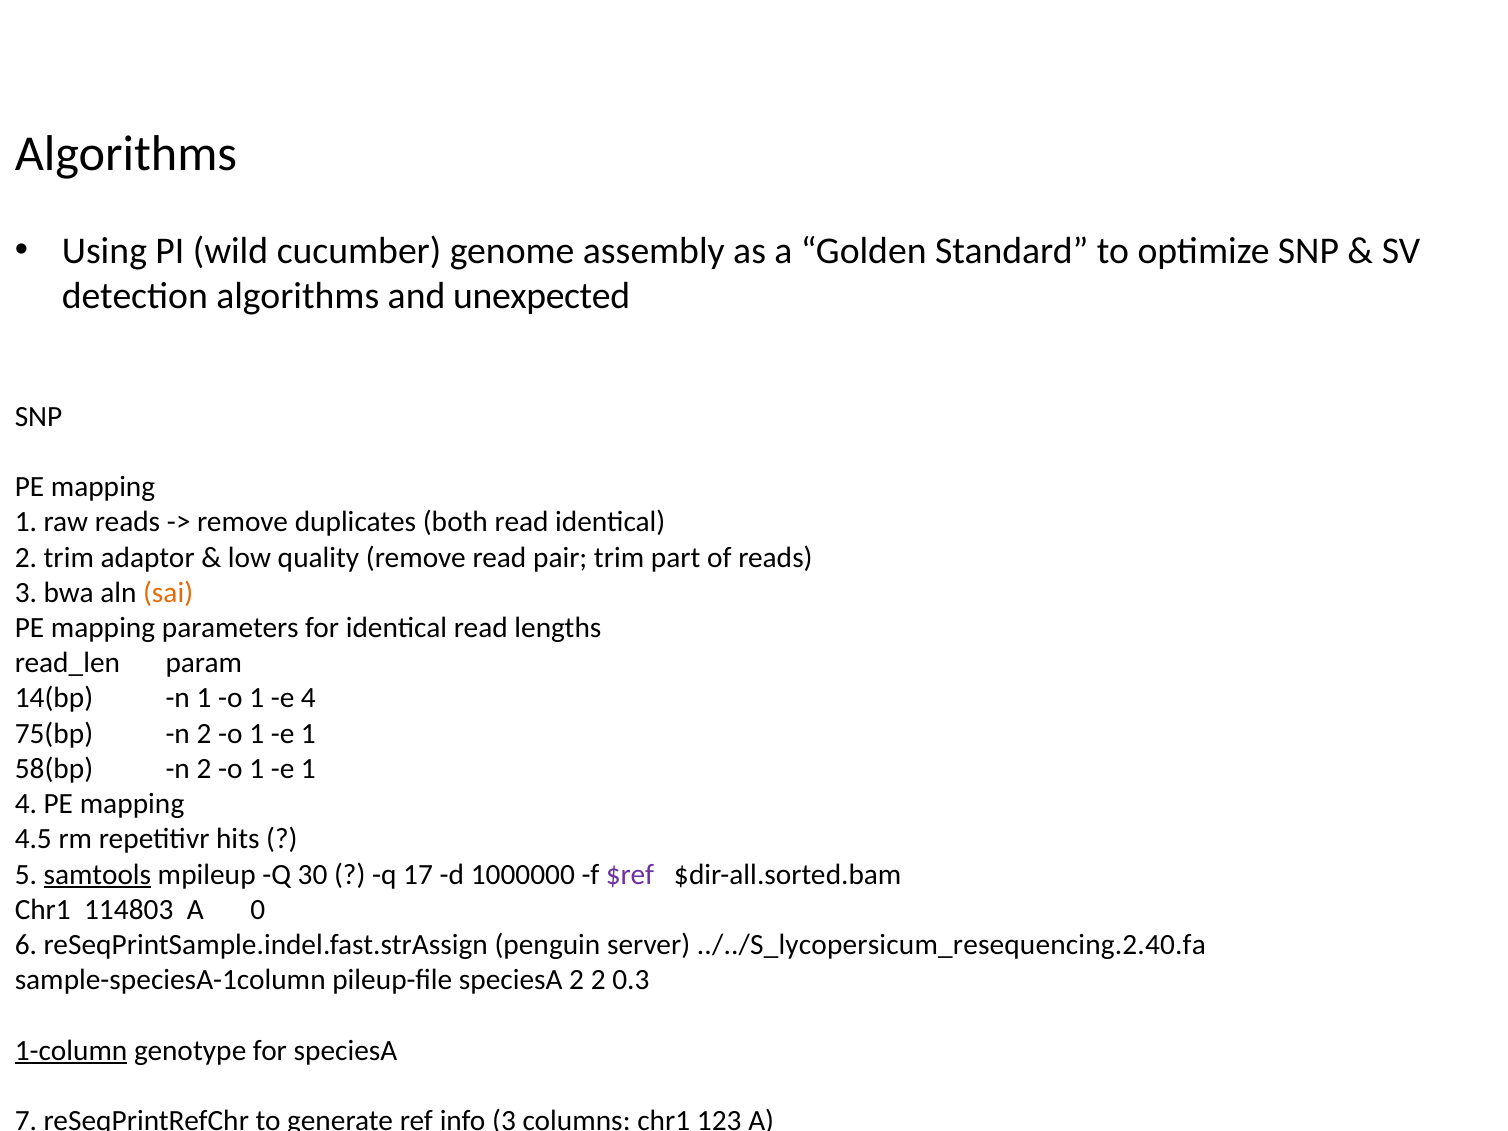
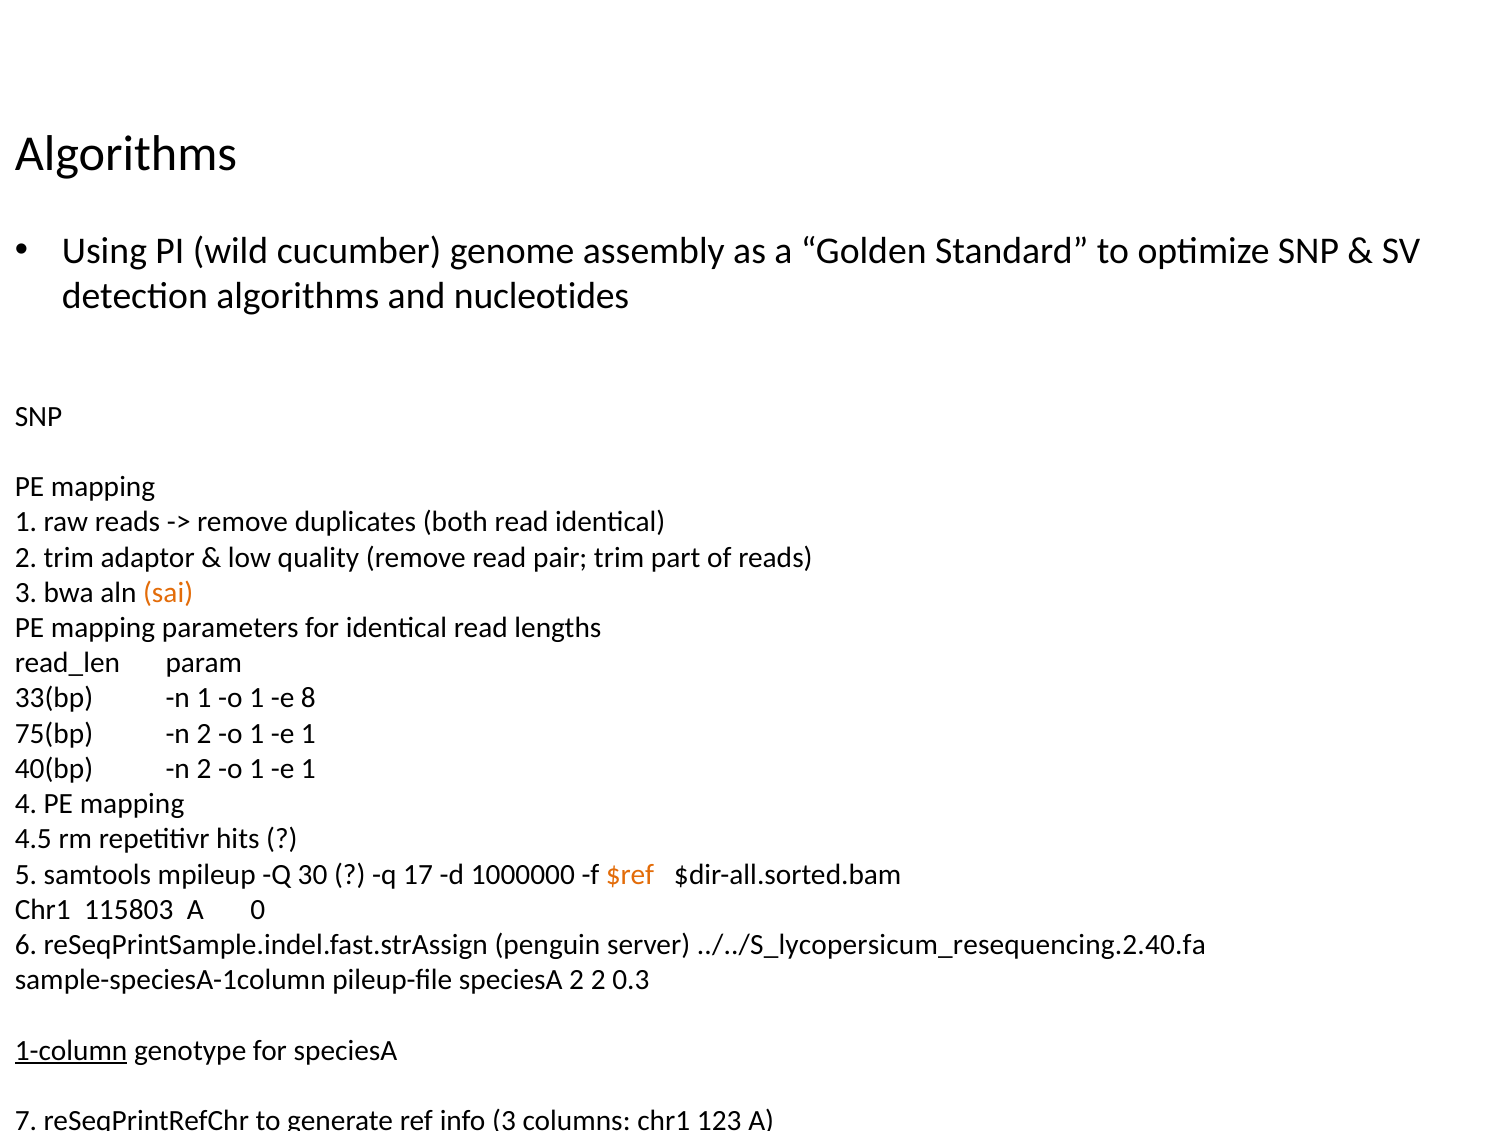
unexpected: unexpected -> nucleotides
14(bp: 14(bp -> 33(bp
e 4: 4 -> 8
58(bp: 58(bp -> 40(bp
samtools underline: present -> none
$ref colour: purple -> orange
114803: 114803 -> 115803
